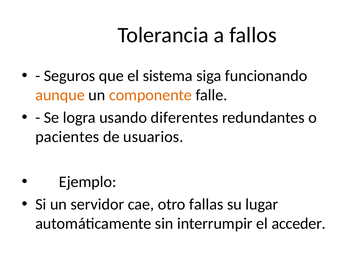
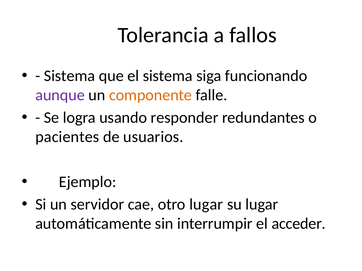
Seguros at (70, 76): Seguros -> Sistema
aunque colour: orange -> purple
diferentes: diferentes -> responder
otro fallas: fallas -> lugar
